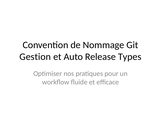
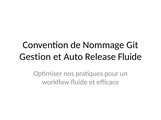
Release Types: Types -> Fluide
